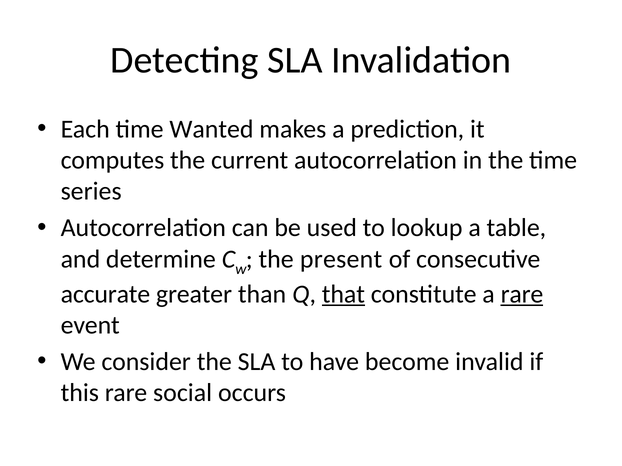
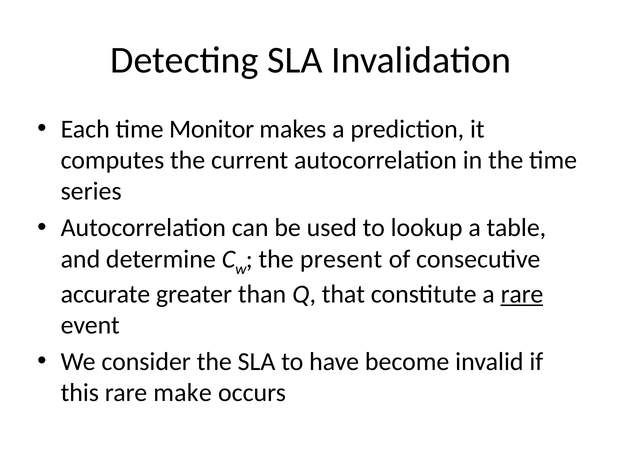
Wanted: Wanted -> Monitor
that underline: present -> none
social: social -> make
